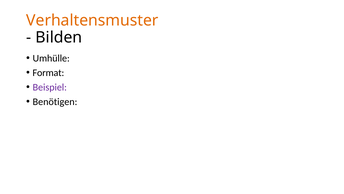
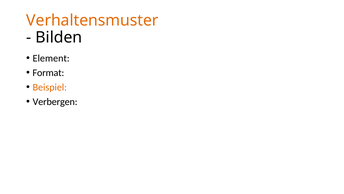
Umhülle: Umhülle -> Element
Beispiel colour: purple -> orange
Benötigen: Benötigen -> Verbergen
